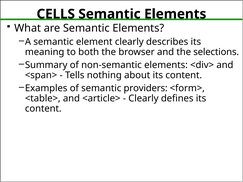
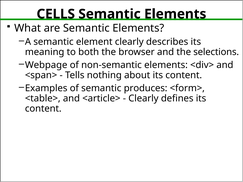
Summary: Summary -> Webpage
providers: providers -> produces
